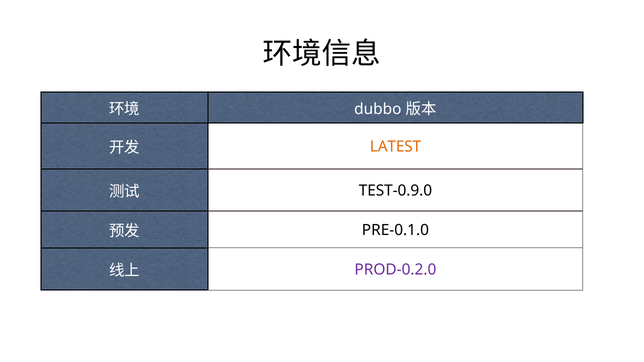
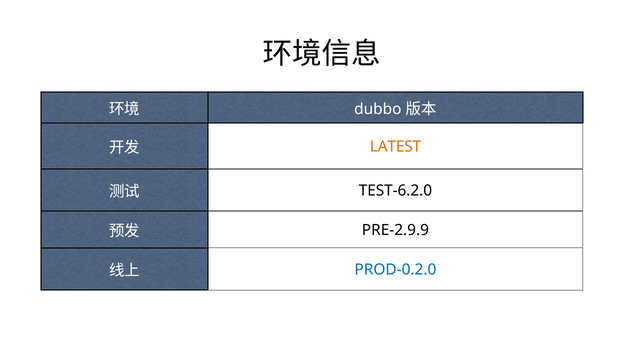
TEST-0.9.0: TEST-0.9.0 -> TEST-6.2.0
PRE-0.1.0: PRE-0.1.0 -> PRE-2.9.9
PROD-0.2.0 colour: purple -> blue
